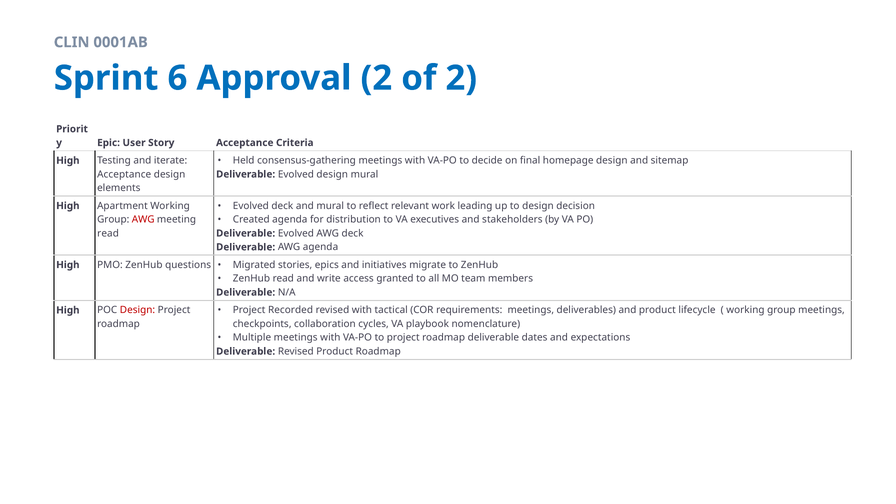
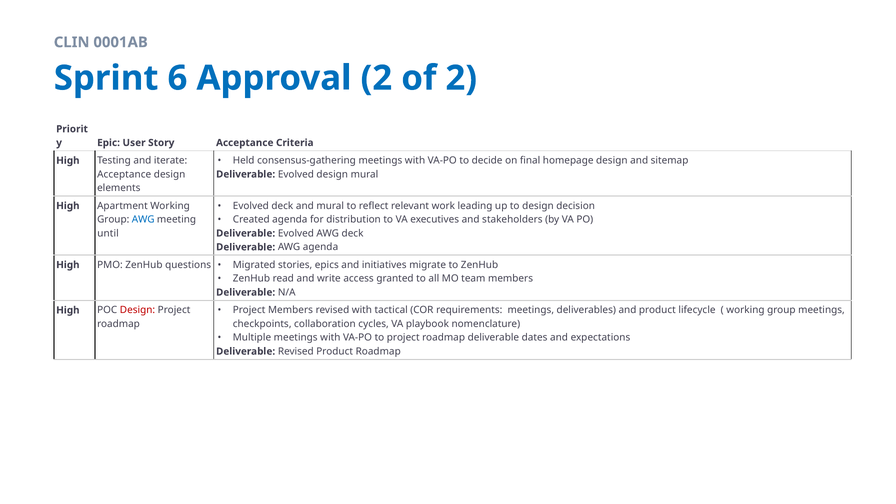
AWG at (143, 220) colour: red -> blue
read at (108, 233): read -> until
Project Recorded: Recorded -> Members
